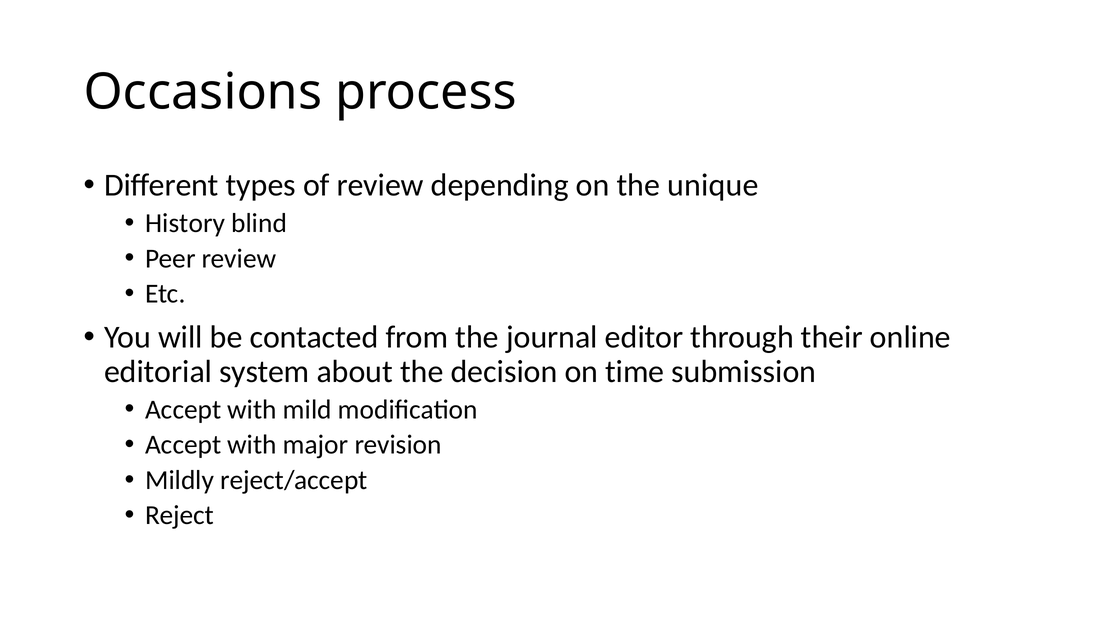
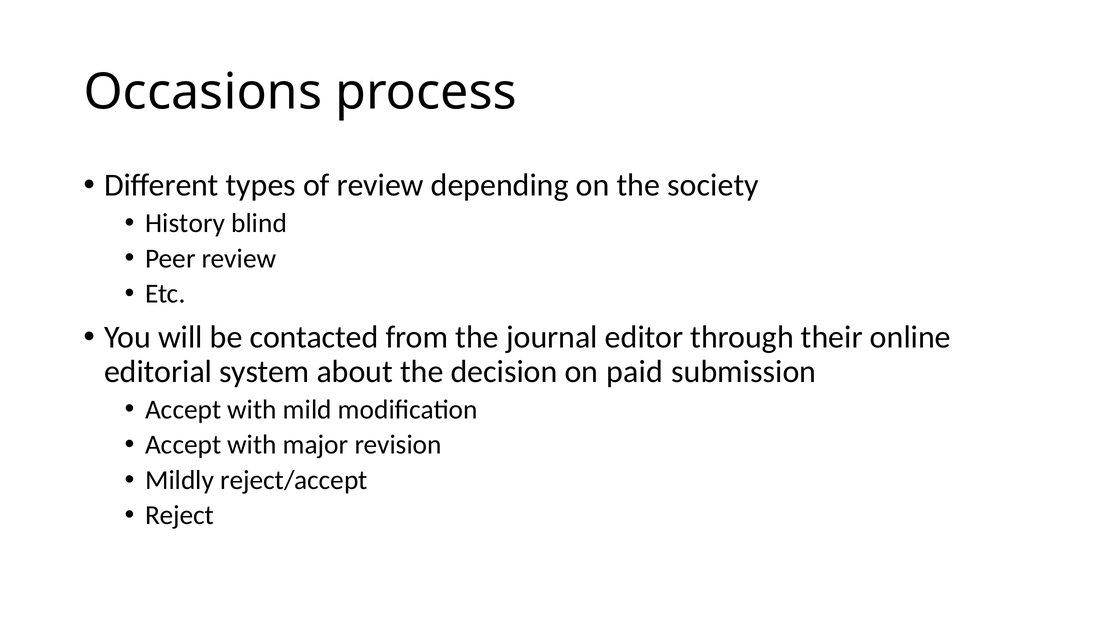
unique: unique -> society
time: time -> paid
